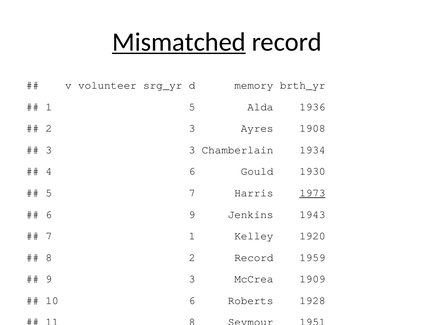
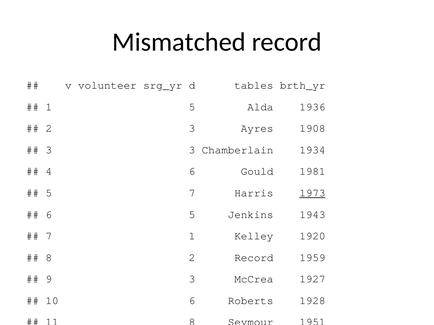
Mismatched underline: present -> none
memory: memory -> tables
1930: 1930 -> 1981
6 9: 9 -> 5
1909: 1909 -> 1927
